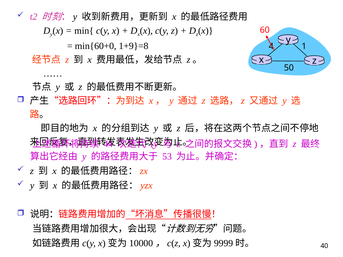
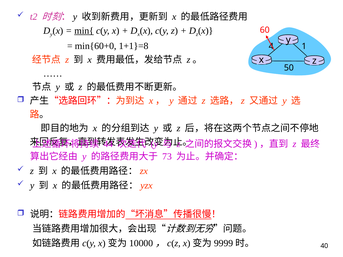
min{ underline: none -> present
1+9}=8: 1+9}=8 -> 1+1}=8
53: 53 -> 73
